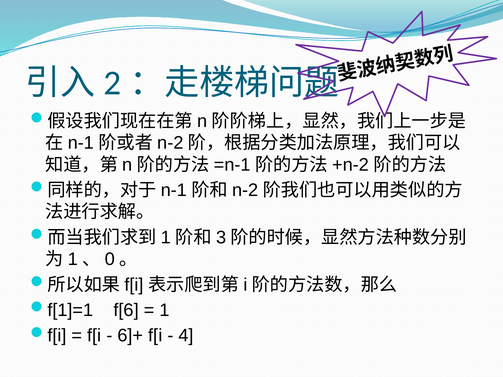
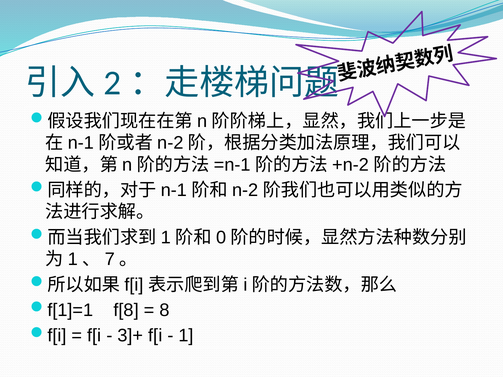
3: 3 -> 0
0: 0 -> 7
f[6: f[6 -> f[8
1 at (164, 310): 1 -> 8
6]+: 6]+ -> 3]+
4 at (186, 336): 4 -> 1
